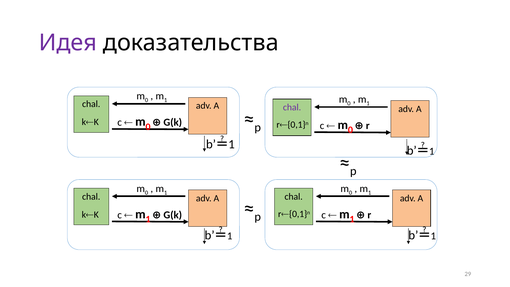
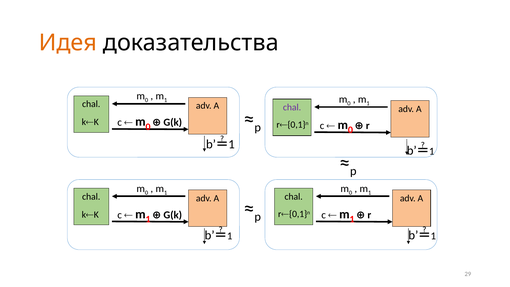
Идея colour: purple -> orange
